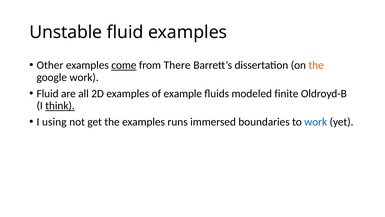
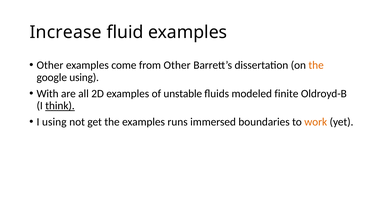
Unstable: Unstable -> Increase
come underline: present -> none
from There: There -> Other
google work: work -> using
Fluid at (48, 93): Fluid -> With
example: example -> unstable
work at (316, 122) colour: blue -> orange
